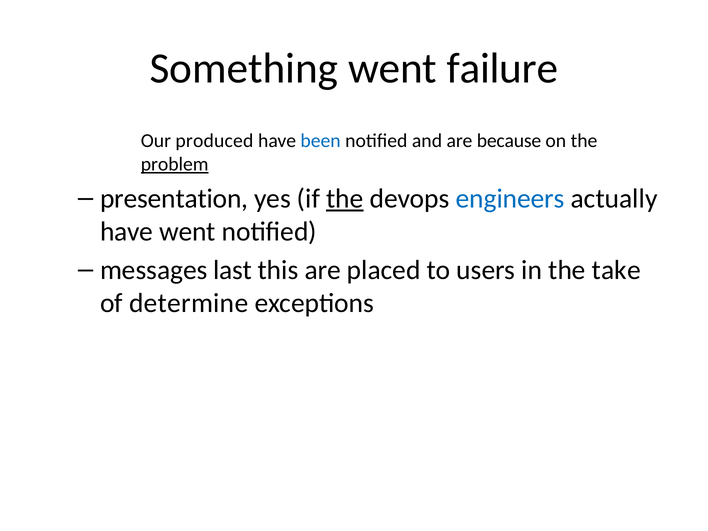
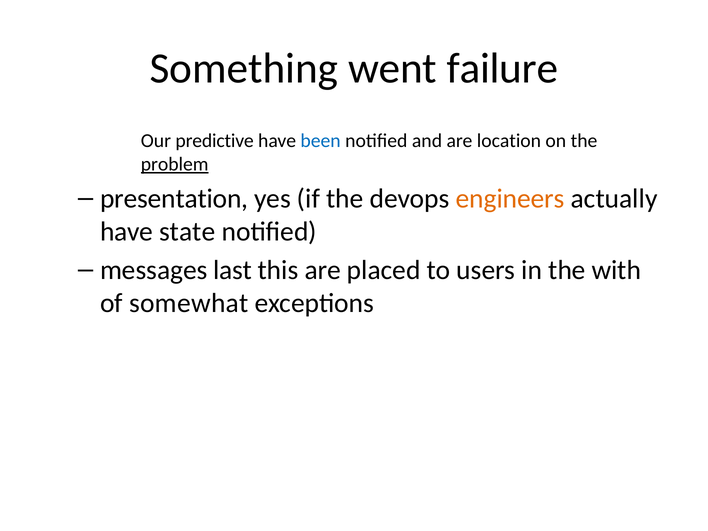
produced: produced -> predictive
because: because -> location
the at (345, 199) underline: present -> none
engineers colour: blue -> orange
have went: went -> state
take: take -> with
determine: determine -> somewhat
